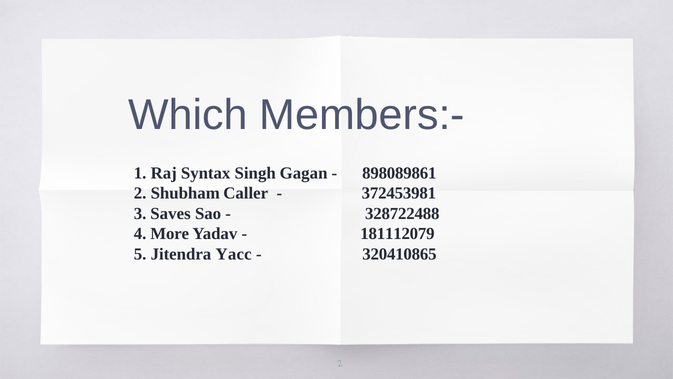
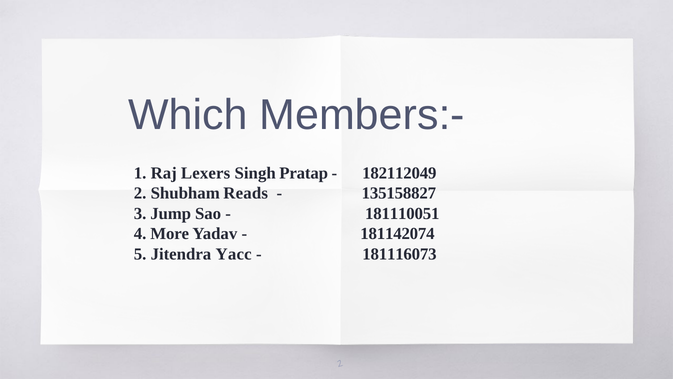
Syntax: Syntax -> Lexers
Gagan: Gagan -> Pratap
898089861: 898089861 -> 182112049
Caller: Caller -> Reads
372453981: 372453981 -> 135158827
Saves: Saves -> Jump
328722488: 328722488 -> 181110051
181112079: 181112079 -> 181142074
320410865: 320410865 -> 181116073
